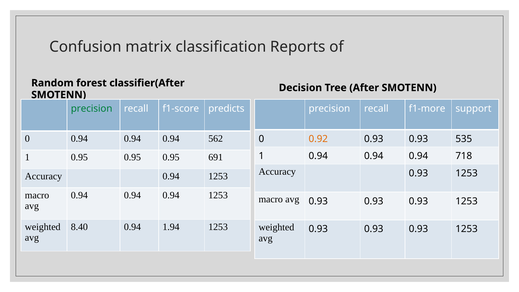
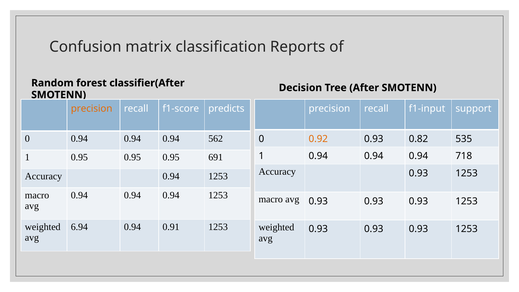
precision at (92, 108) colour: green -> orange
f1-more: f1-more -> f1-input
0.93 at (418, 139): 0.93 -> 0.82
8.40: 8.40 -> 6.94
1.94: 1.94 -> 0.91
